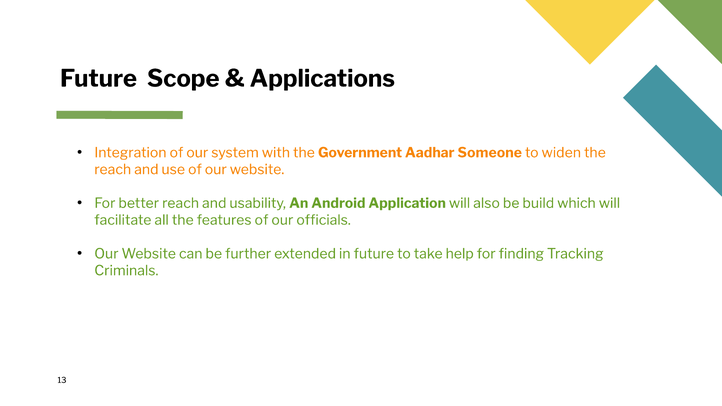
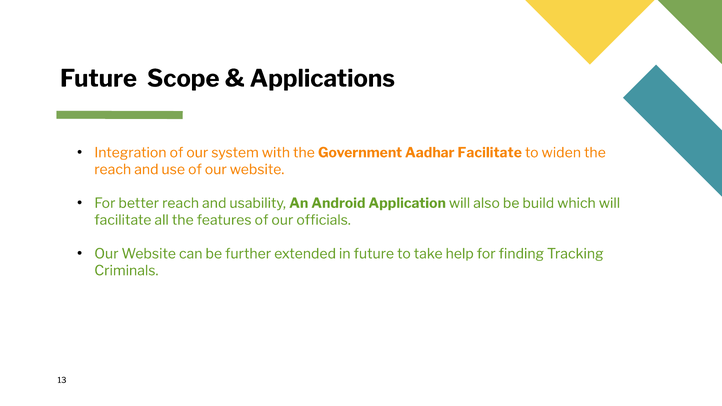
Aadhar Someone: Someone -> Facilitate
